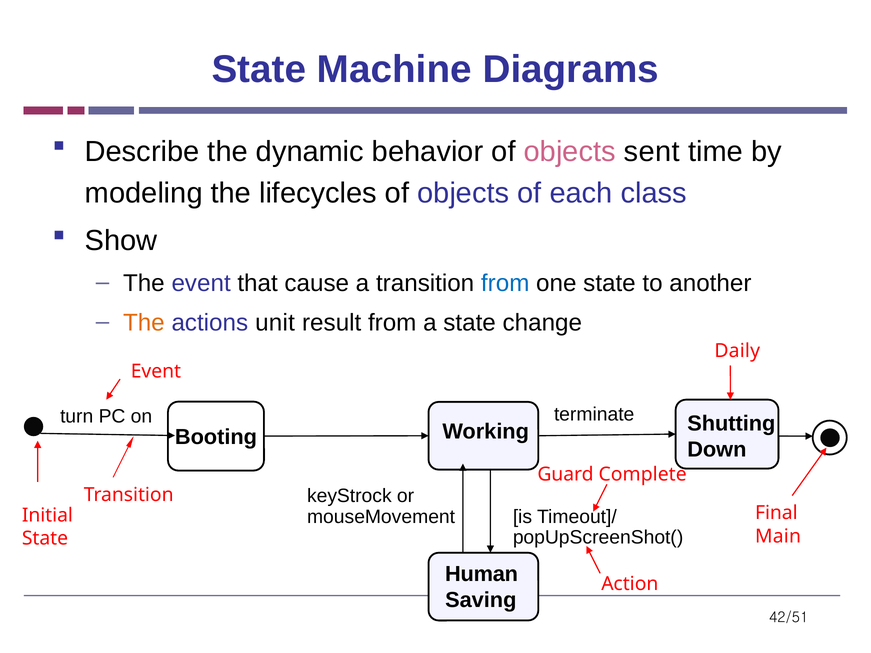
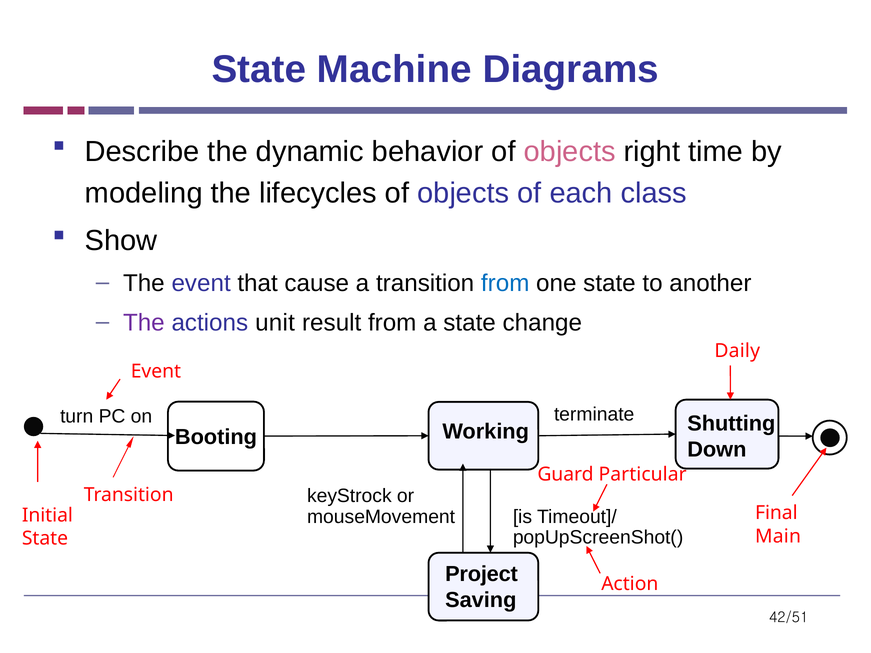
sent: sent -> right
The at (144, 323) colour: orange -> purple
Complete: Complete -> Particular
Human: Human -> Project
